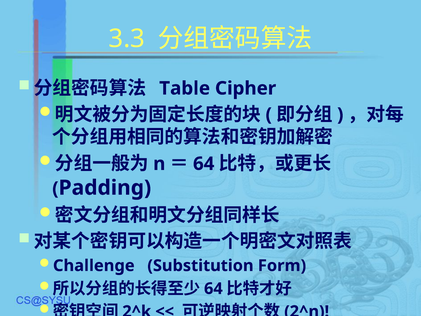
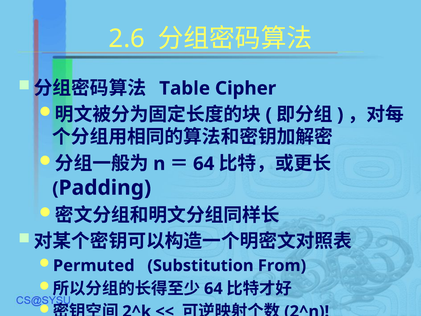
3.3: 3.3 -> 2.6
Challenge: Challenge -> Permuted
Form: Form -> From
